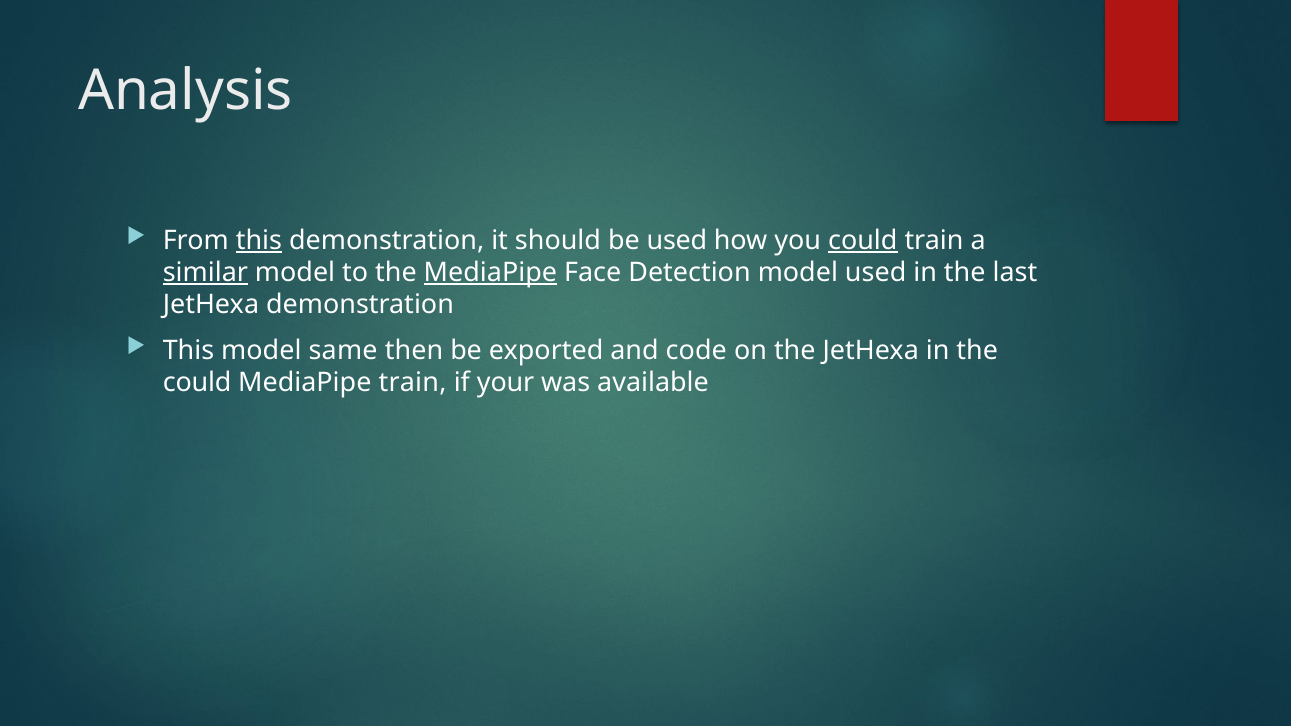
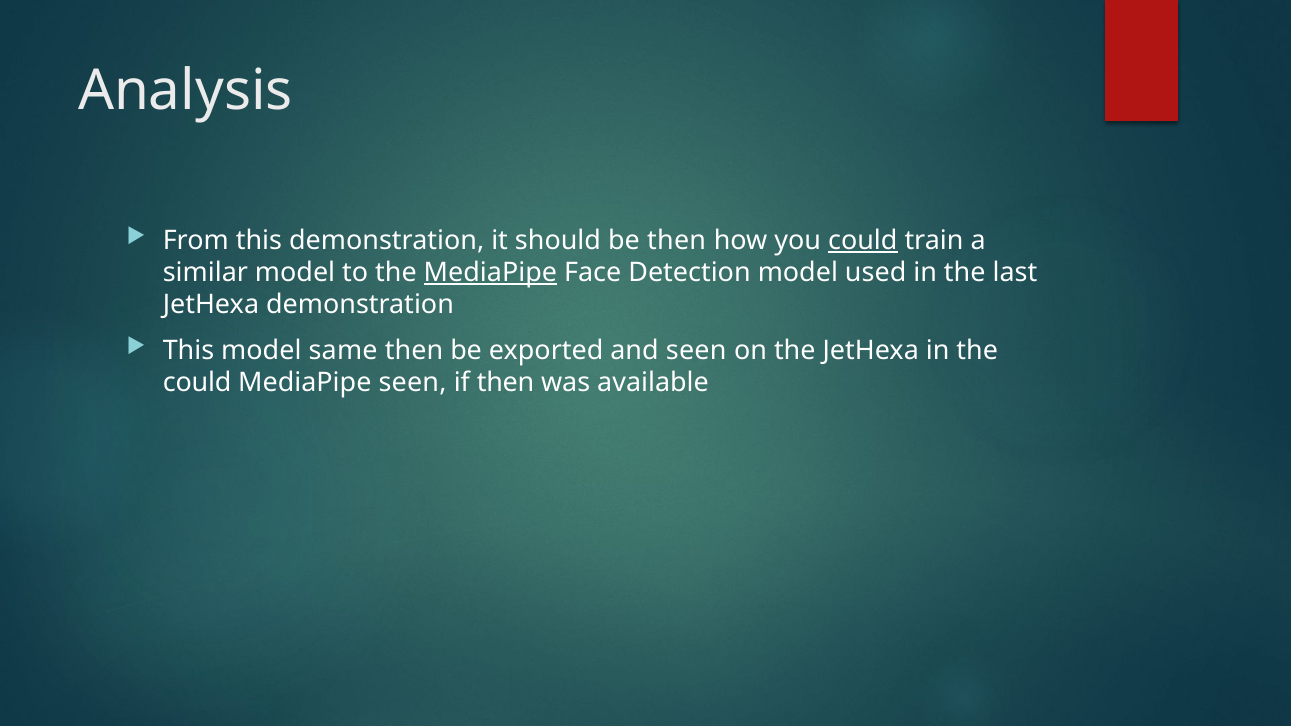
this at (259, 240) underline: present -> none
be used: used -> then
similar underline: present -> none
and code: code -> seen
MediaPipe train: train -> seen
if your: your -> then
